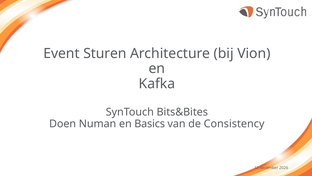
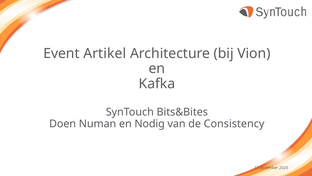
Sturen: Sturen -> Artikel
Basics: Basics -> Nodig
